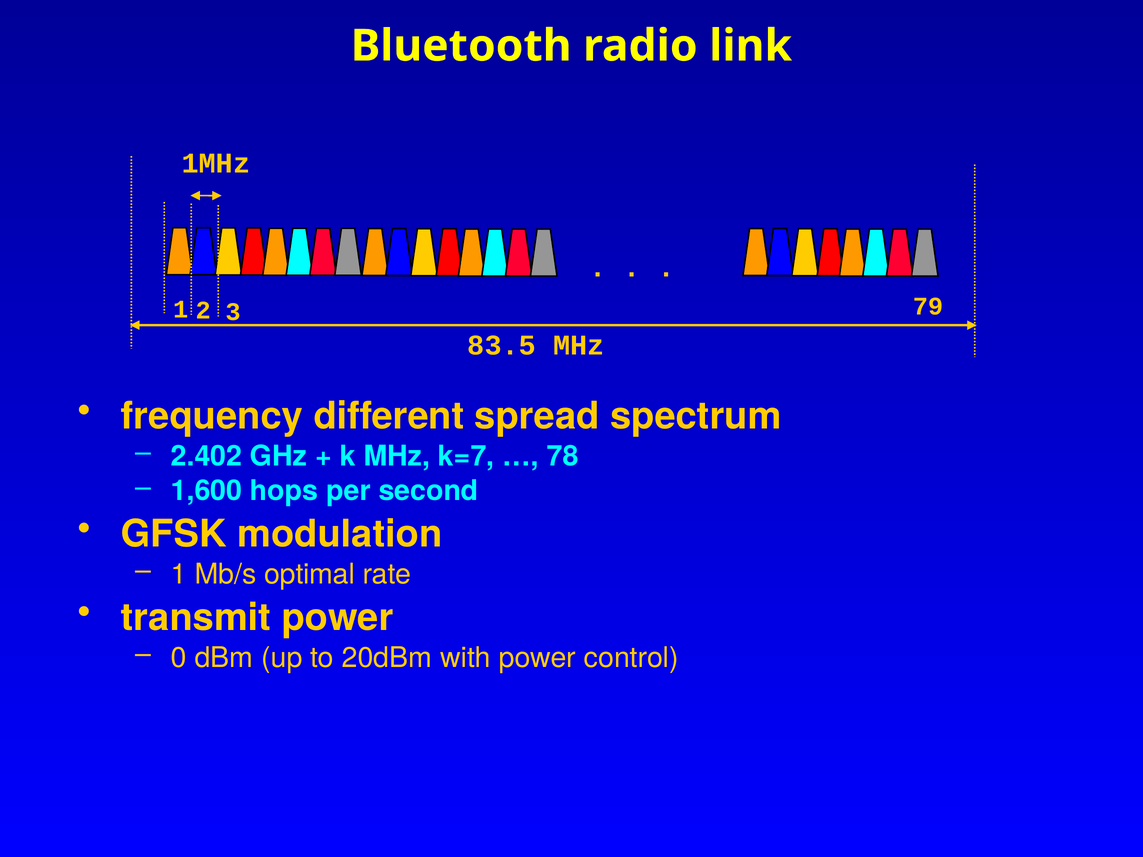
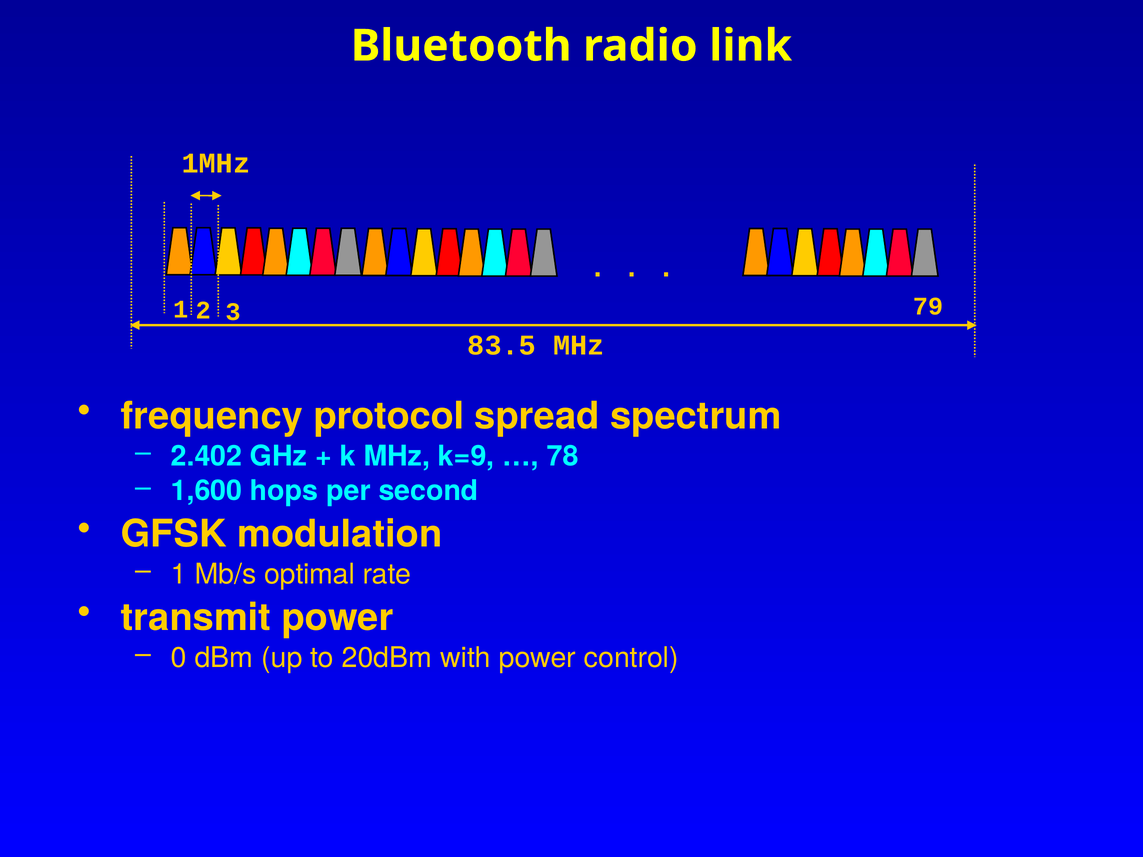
different: different -> protocol
k=7: k=7 -> k=9
